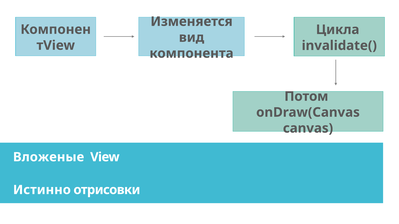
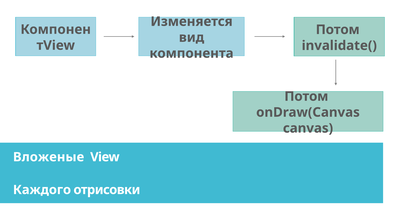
Цикла at (338, 30): Цикла -> Потом
Истинно: Истинно -> Каждого
